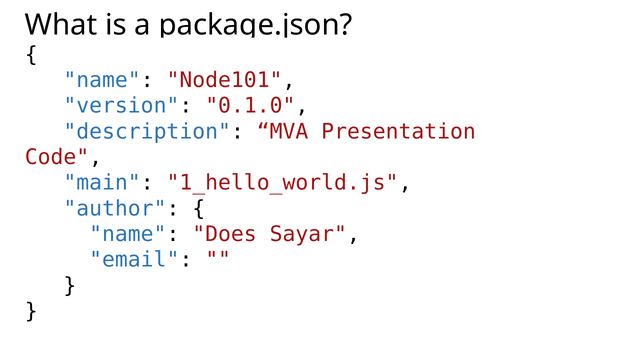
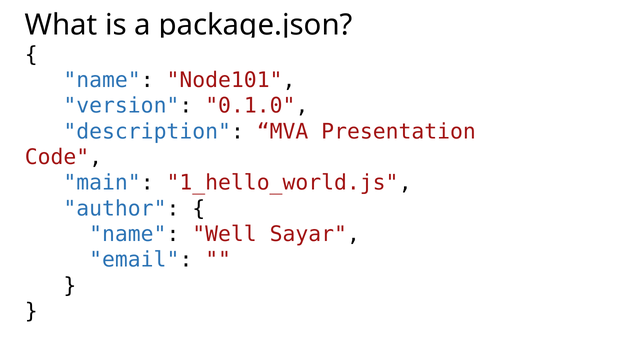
Does: Does -> Well
